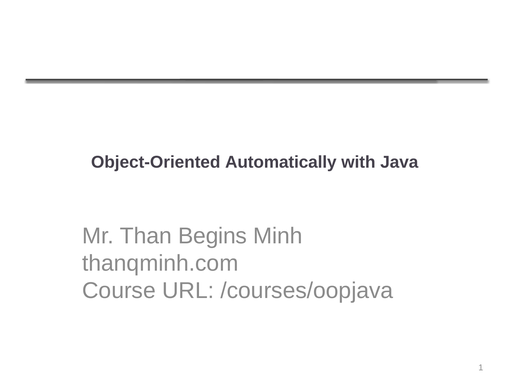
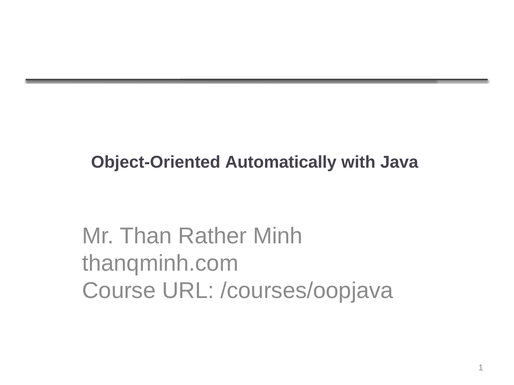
Begins: Begins -> Rather
